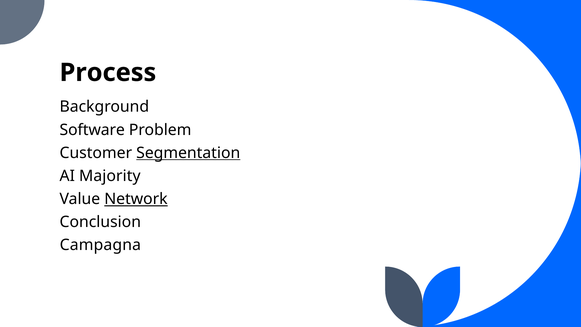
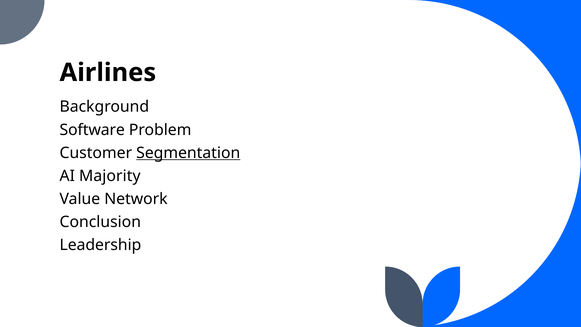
Process: Process -> Airlines
Network underline: present -> none
Campagna: Campagna -> Leadership
